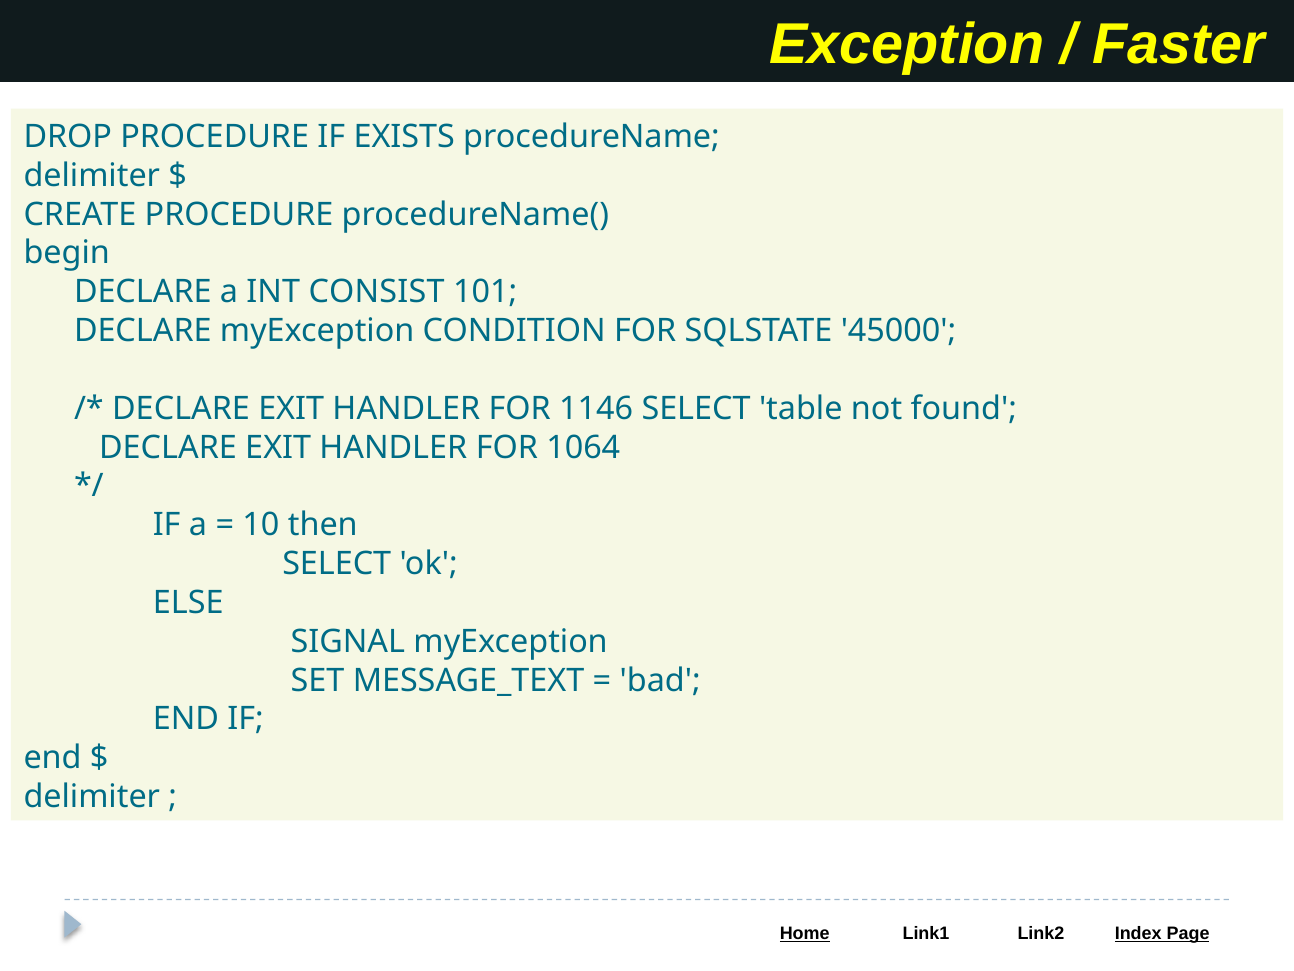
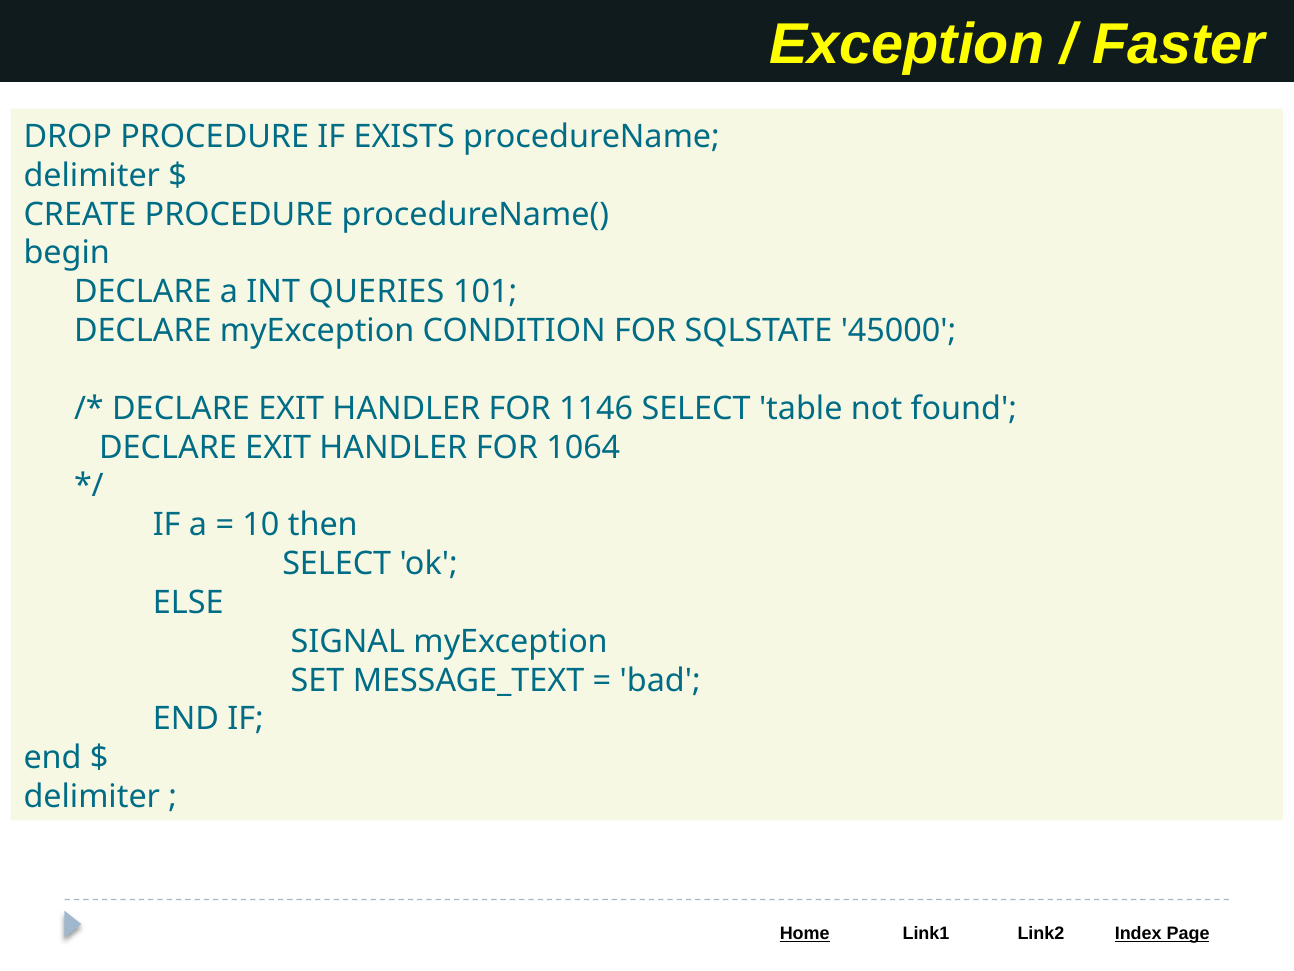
CONSIST: CONSIST -> QUERIES
